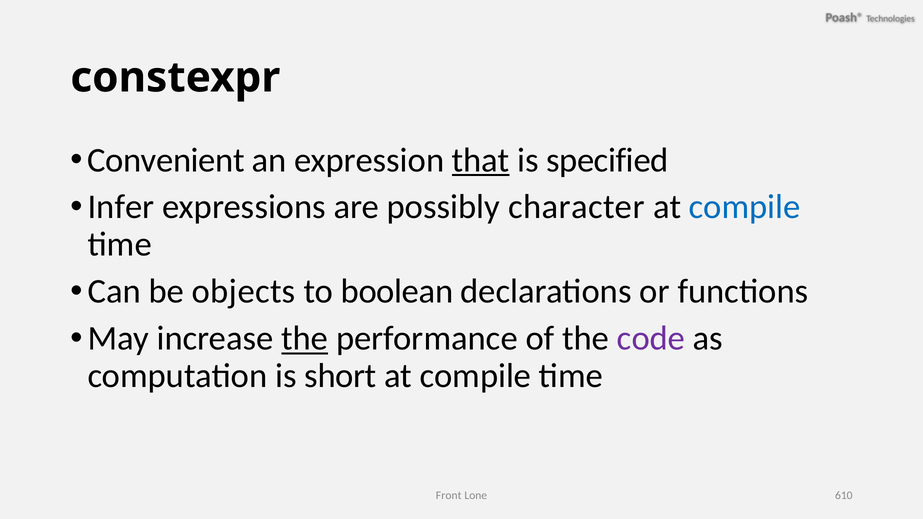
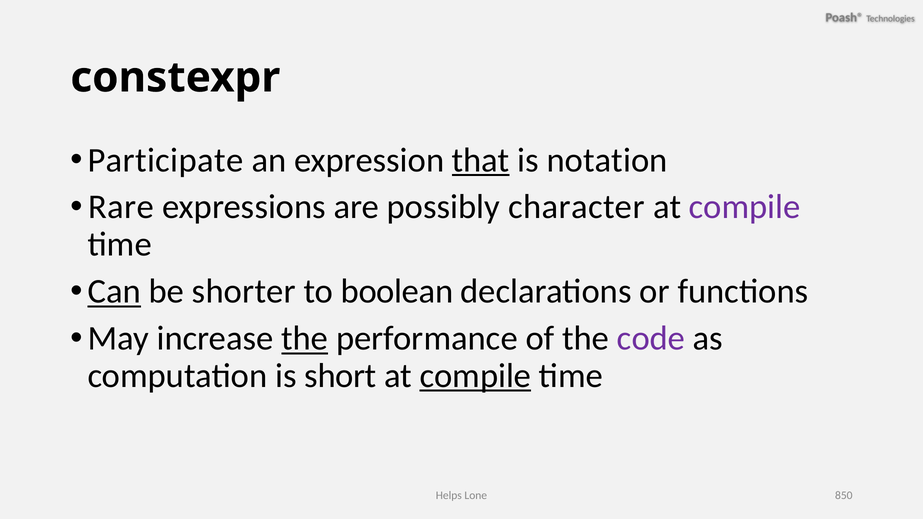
Convenient: Convenient -> Participate
specified: specified -> notation
Infer: Infer -> Rare
compile at (745, 207) colour: blue -> purple
Can underline: none -> present
objects: objects -> shorter
compile at (475, 376) underline: none -> present
Front: Front -> Helps
610: 610 -> 850
